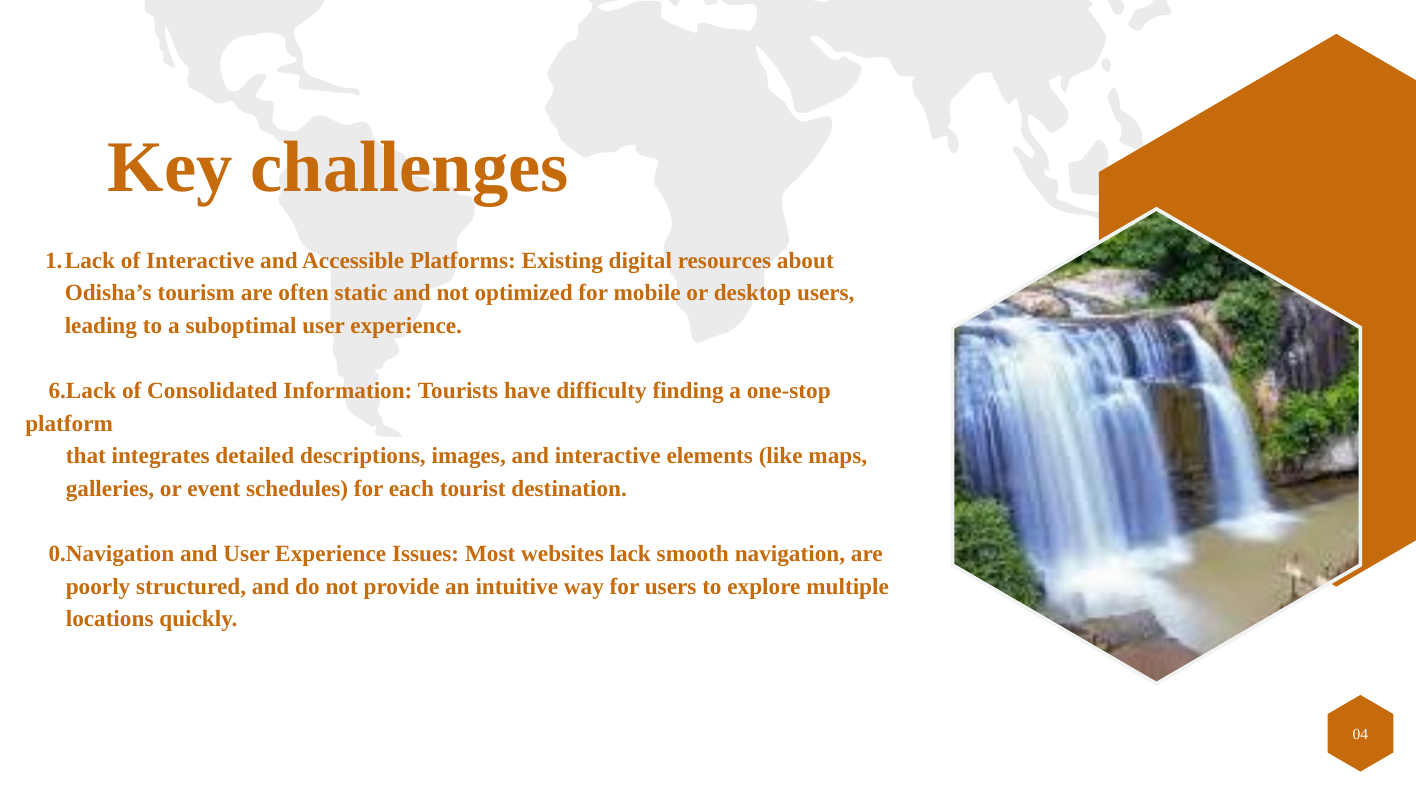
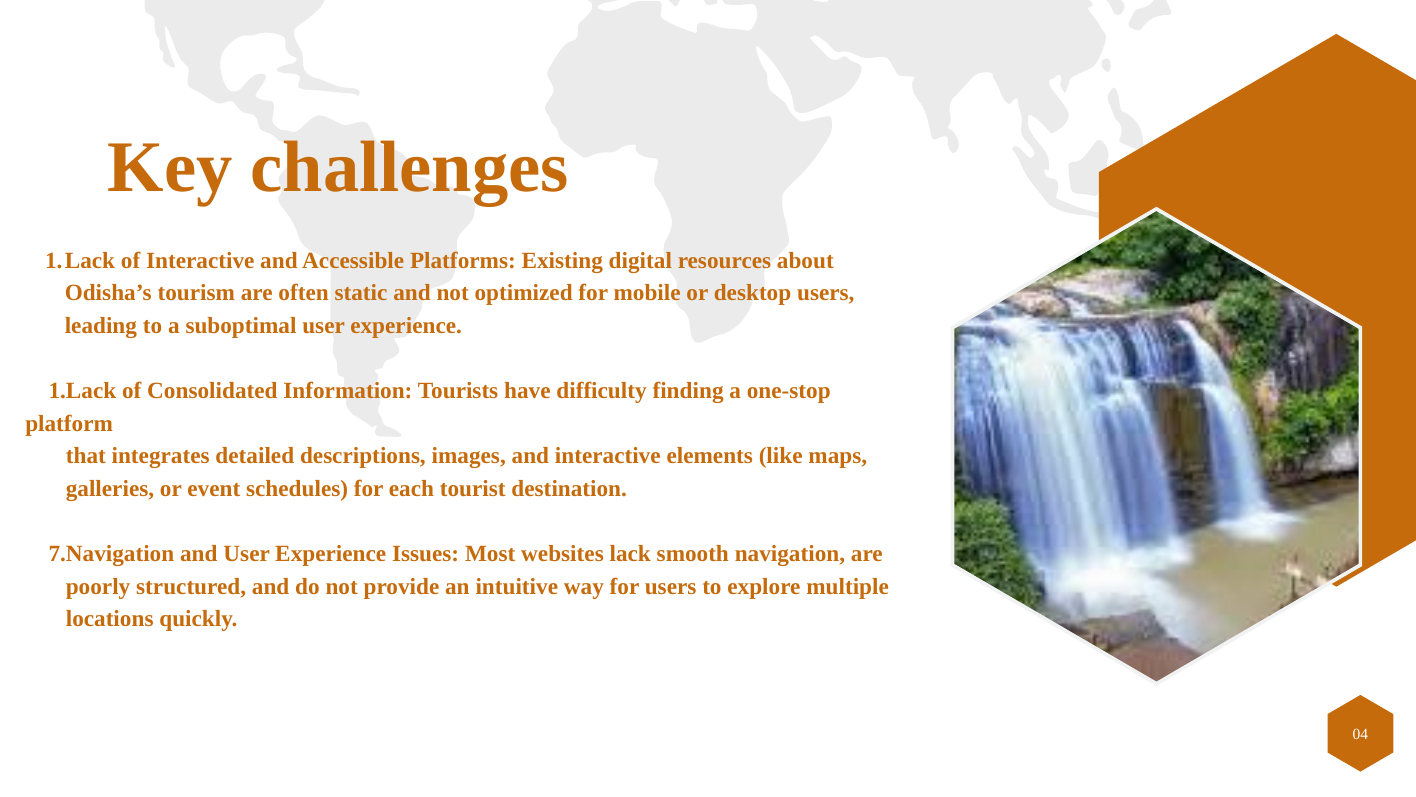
6.Lack at (82, 391): 6.Lack -> 1.Lack
0.Navigation: 0.Navigation -> 7.Navigation
